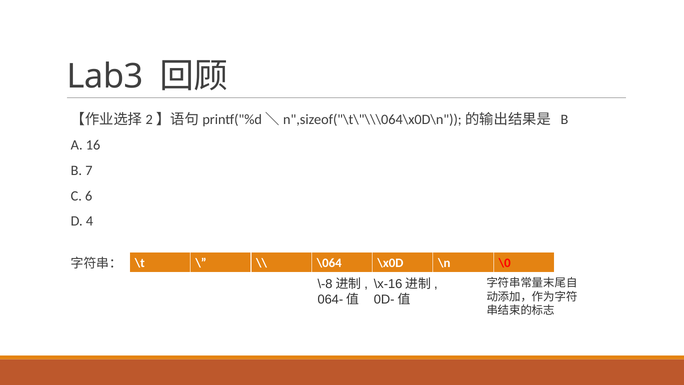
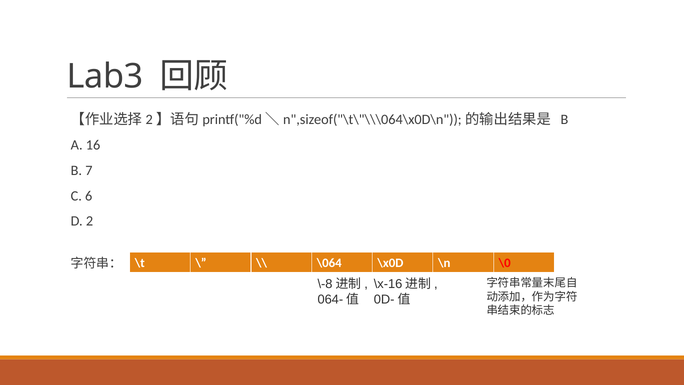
4: 4 -> 2
